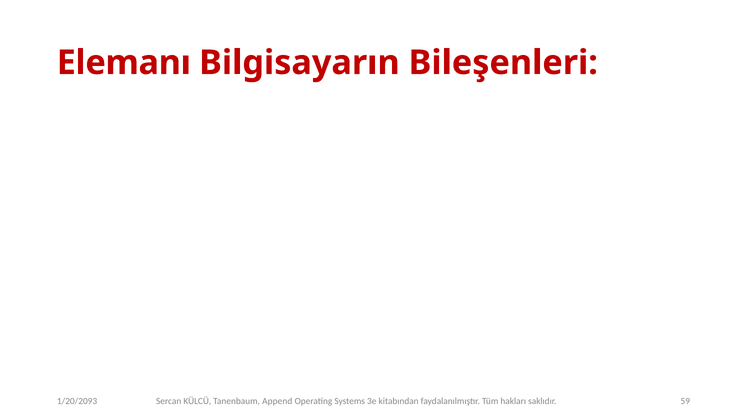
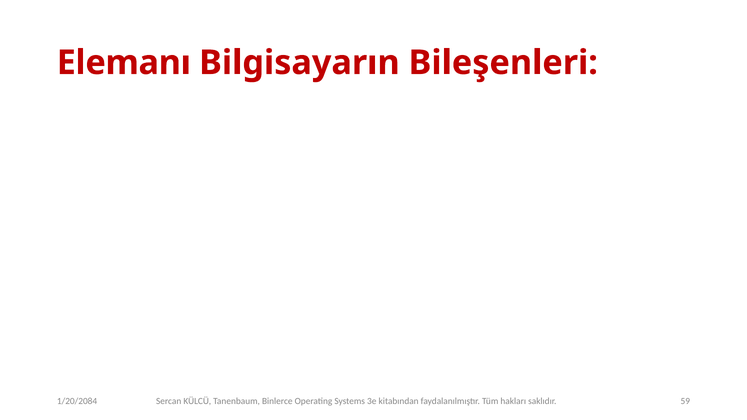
Append: Append -> Binlerce
1/20/2093: 1/20/2093 -> 1/20/2084
